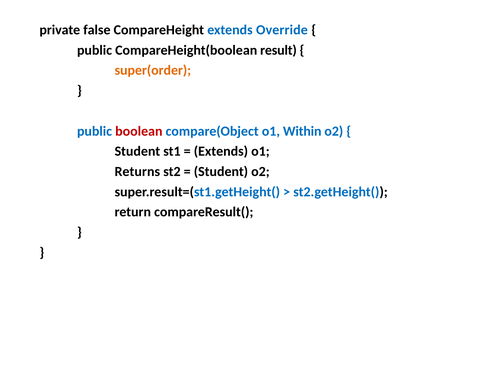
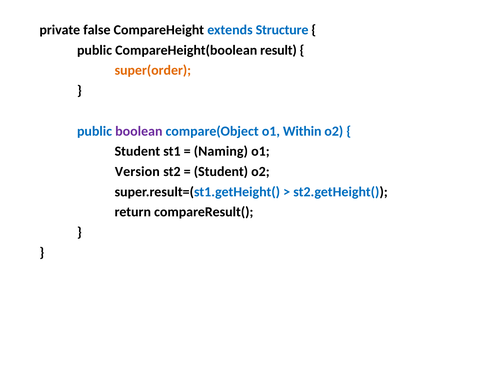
Override: Override -> Structure
boolean colour: red -> purple
Extends at (221, 152): Extends -> Naming
Returns: Returns -> Version
